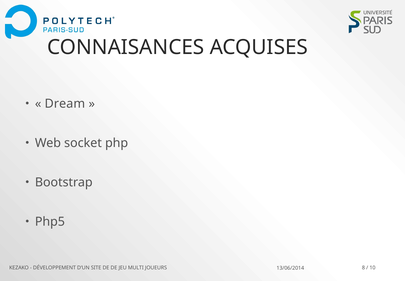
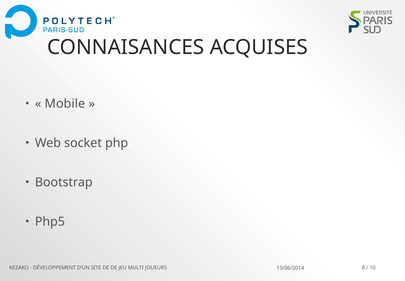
Dream: Dream -> Mobile
